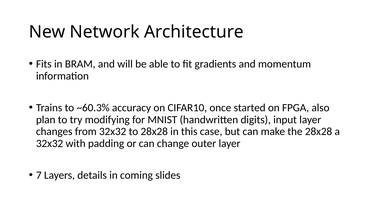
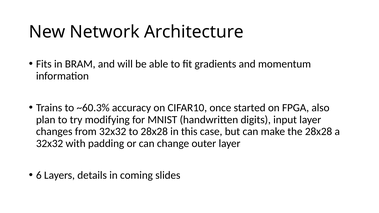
7: 7 -> 6
